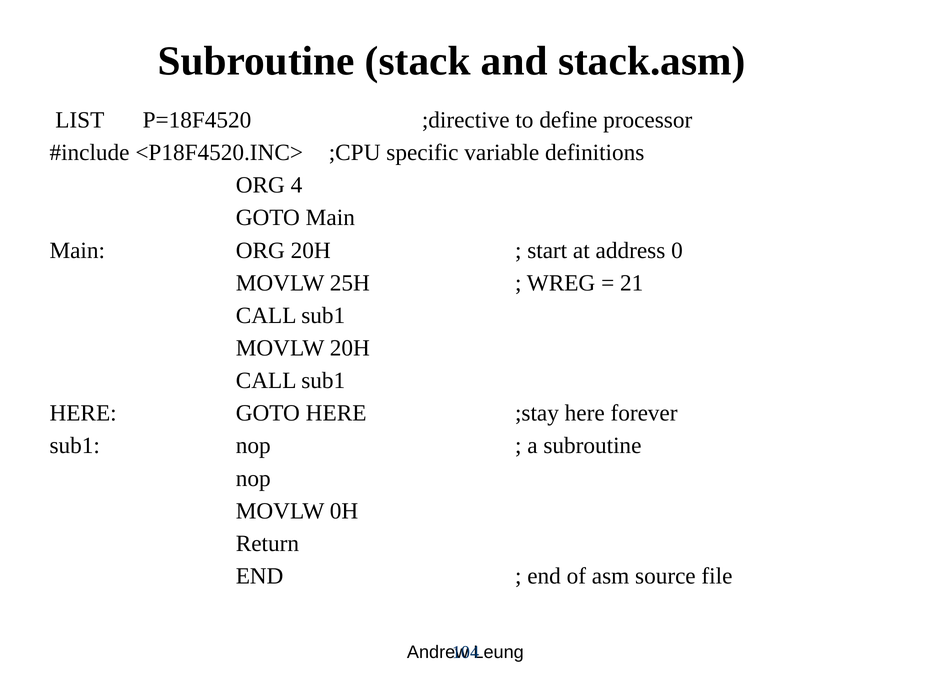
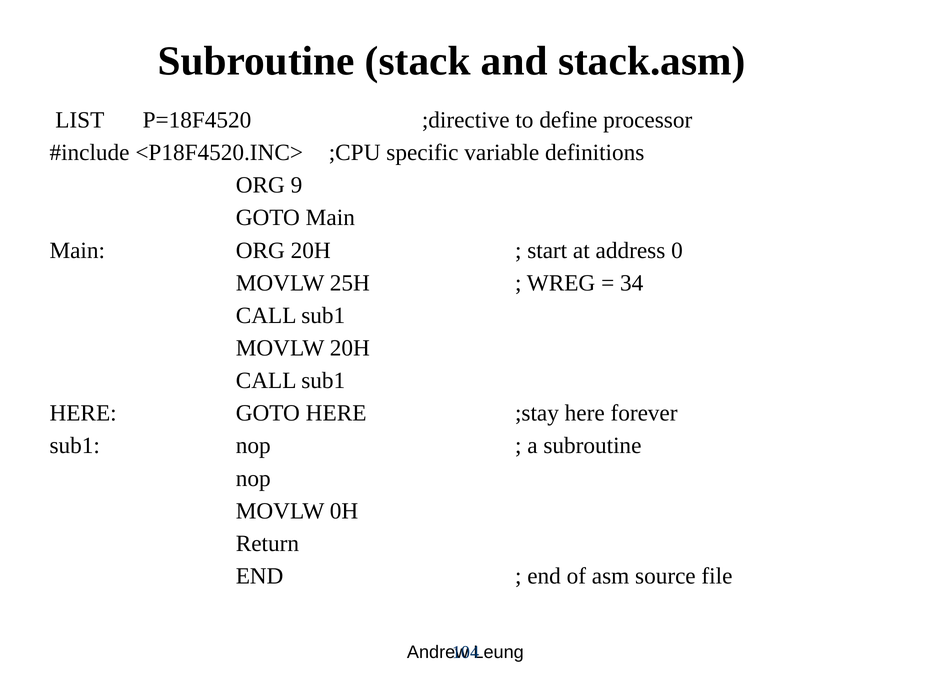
4: 4 -> 9
21: 21 -> 34
